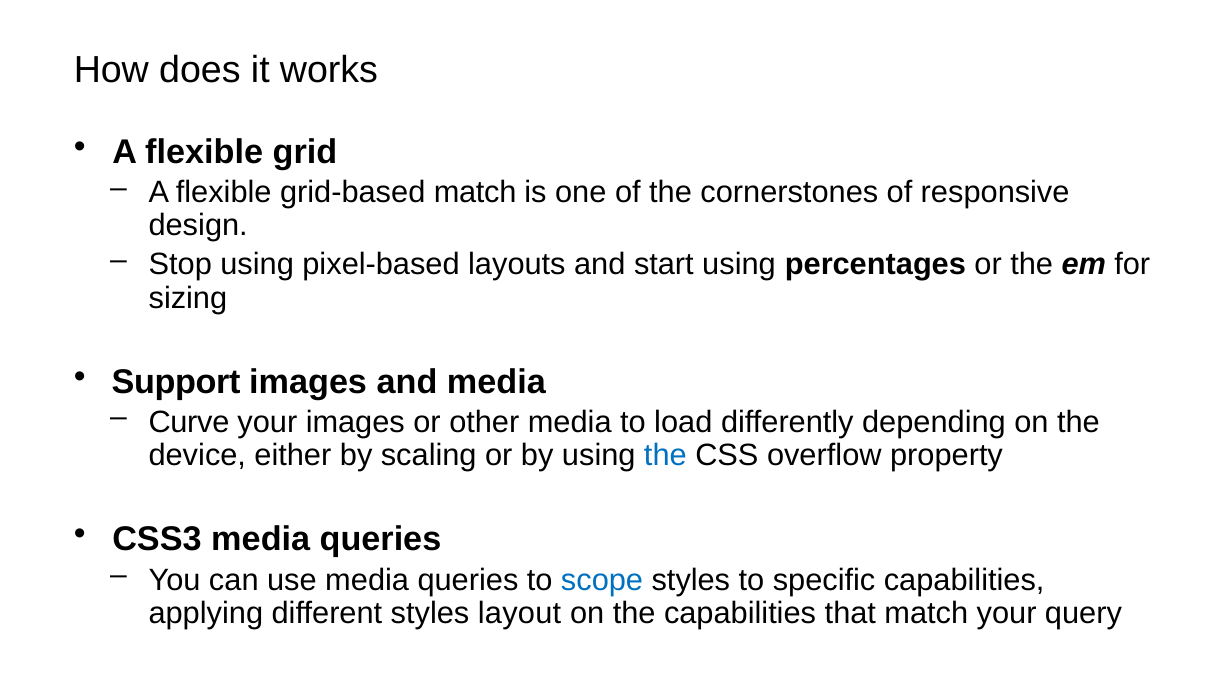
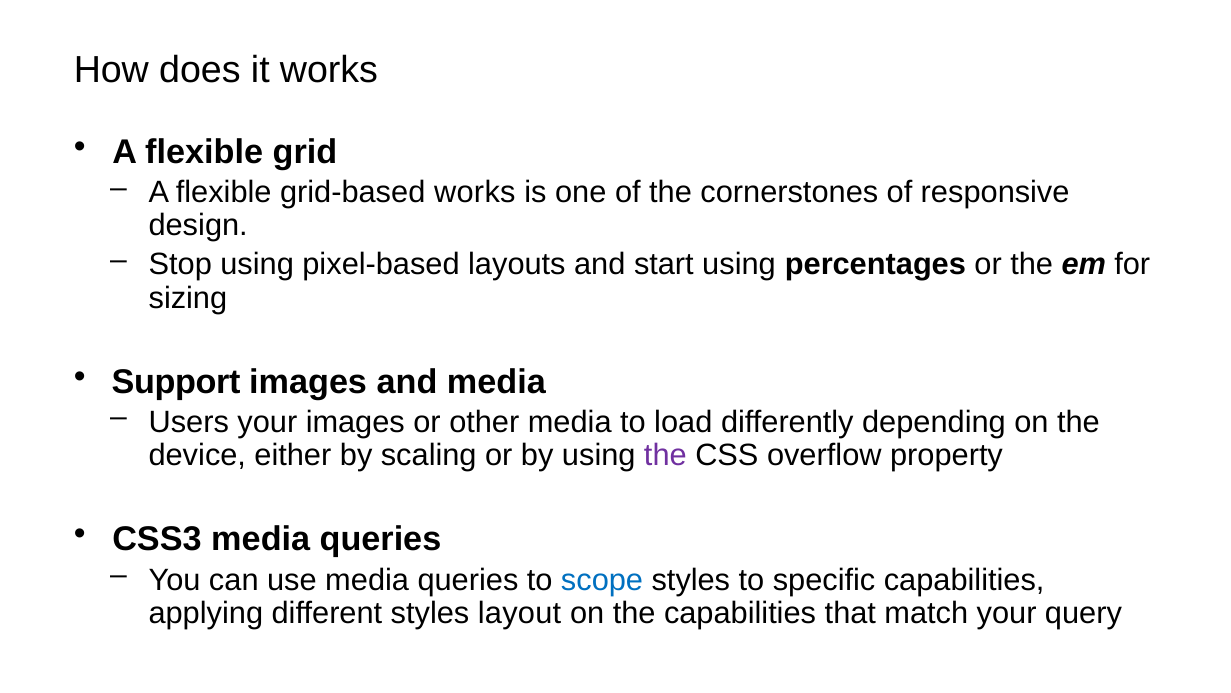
grid-based match: match -> works
Curve: Curve -> Users
the at (665, 455) colour: blue -> purple
